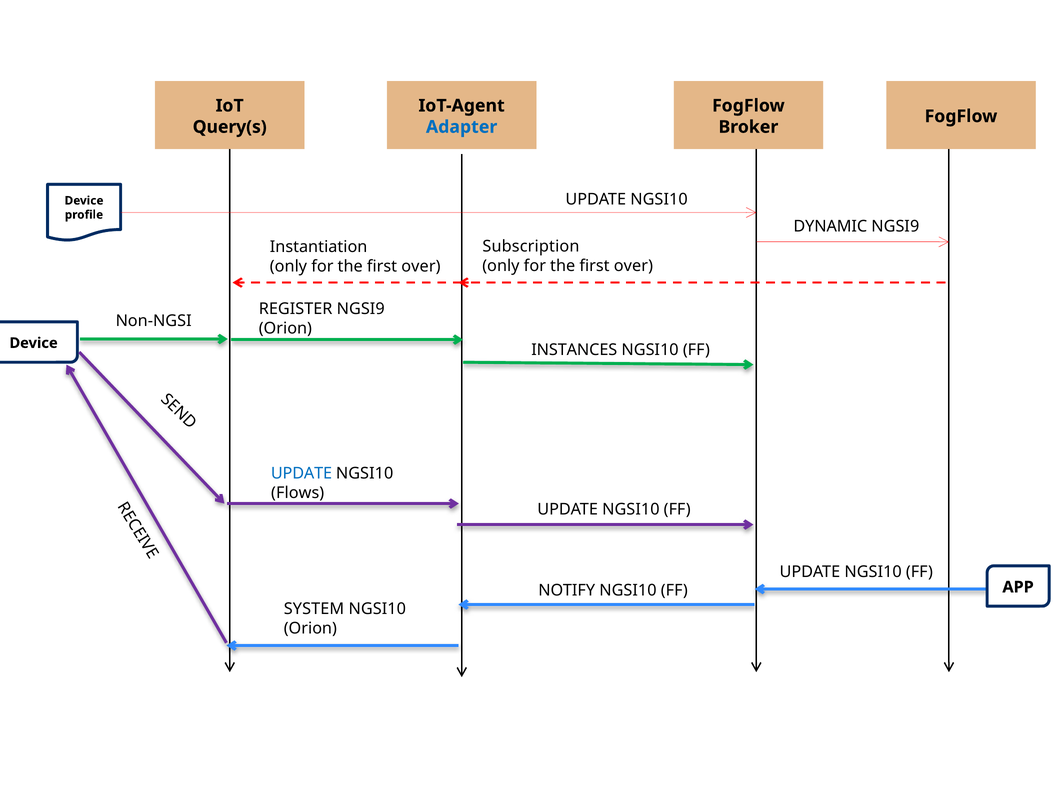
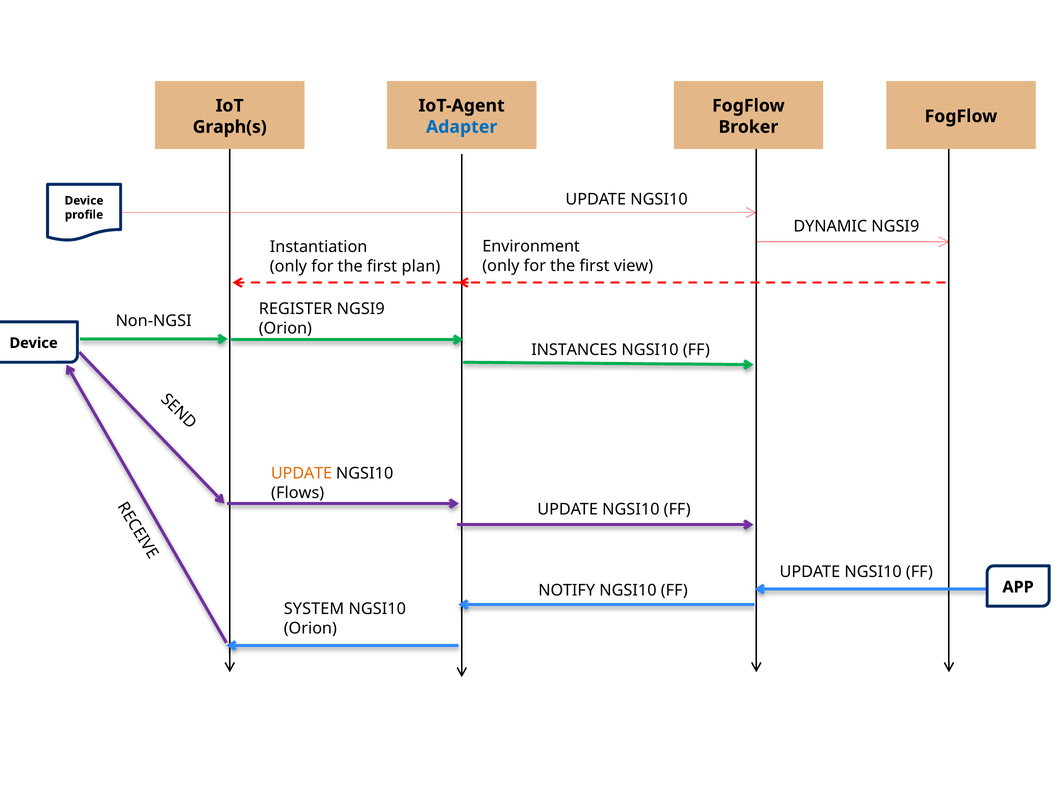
Query(s: Query(s -> Graph(s
Subscription: Subscription -> Environment
over at (633, 266): over -> view
over at (421, 267): over -> plan
UPDATE at (301, 473) colour: blue -> orange
